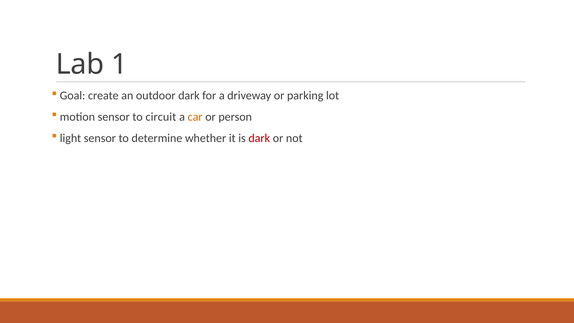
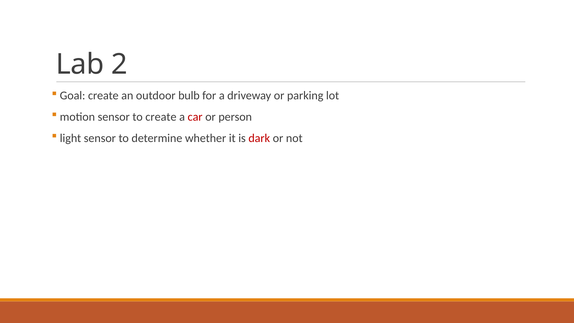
1: 1 -> 2
outdoor dark: dark -> bulb
to circuit: circuit -> create
car colour: orange -> red
